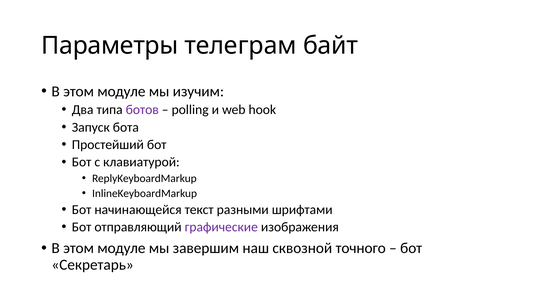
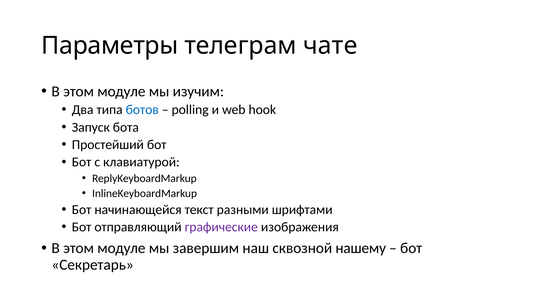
байт: байт -> чате
ботов colour: purple -> blue
точного: точного -> нашему
